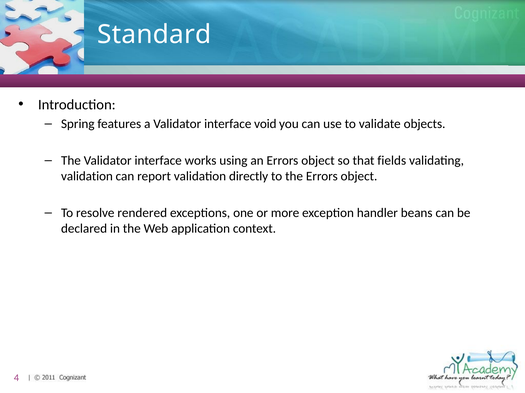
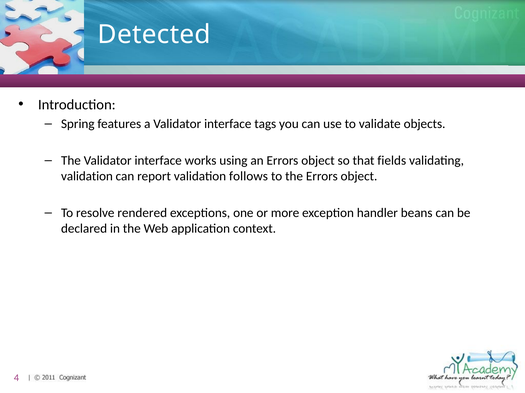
Standard: Standard -> Detected
void: void -> tags
directly: directly -> follows
